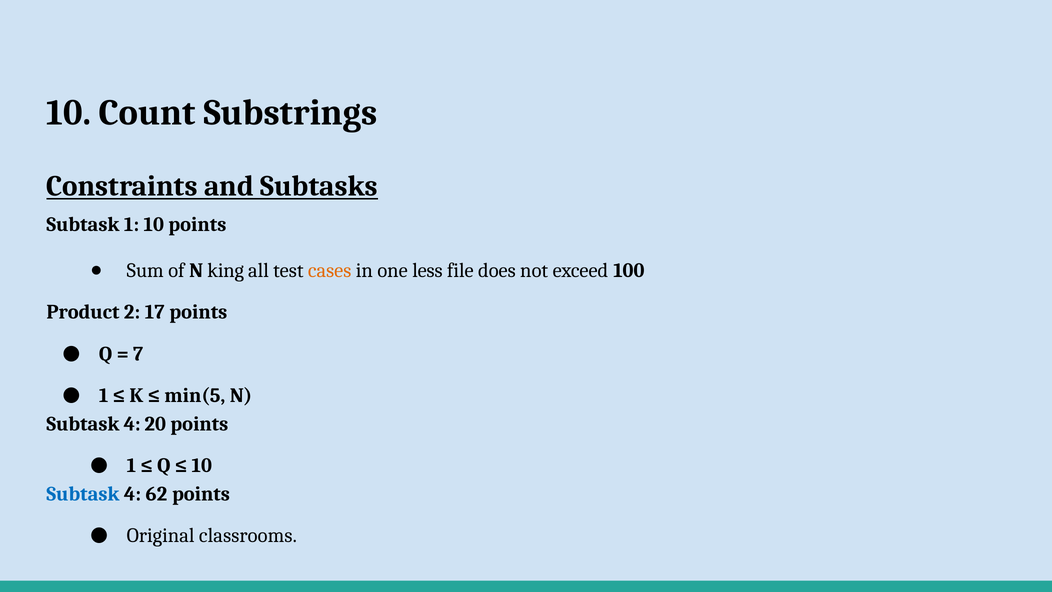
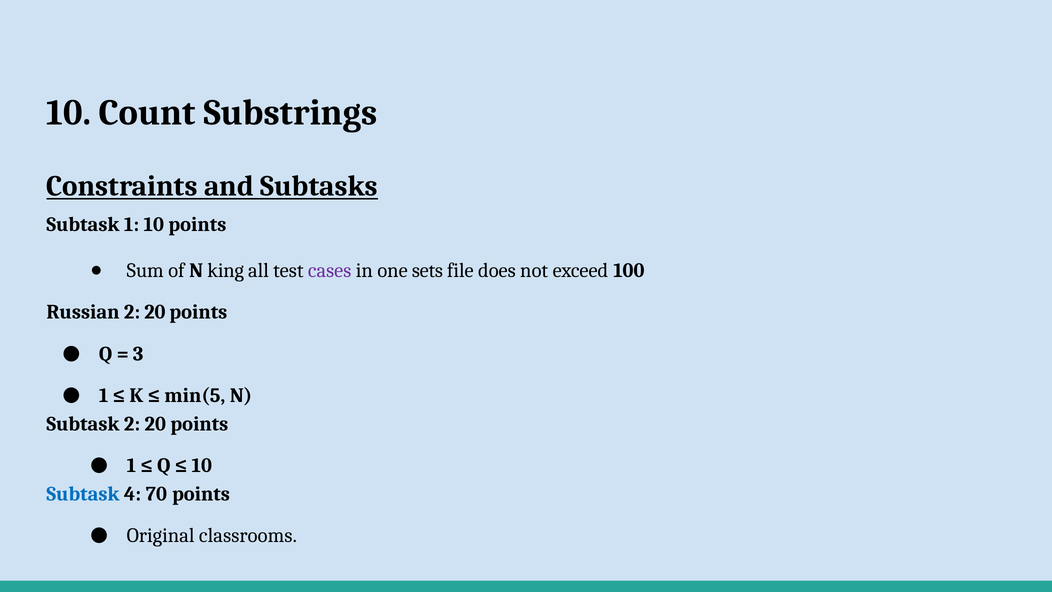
cases colour: orange -> purple
less: less -> sets
Product: Product -> Russian
17 at (155, 312): 17 -> 20
7: 7 -> 3
4 at (132, 424): 4 -> 2
62: 62 -> 70
